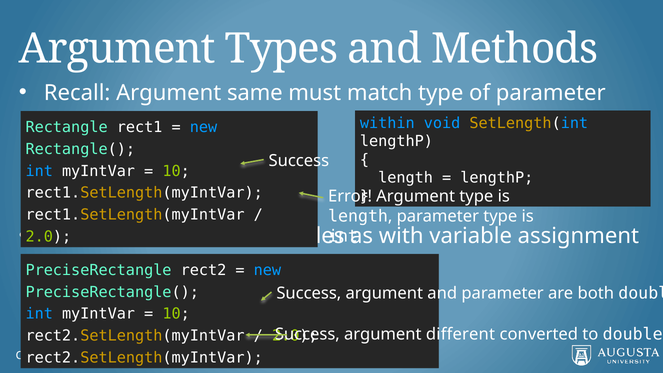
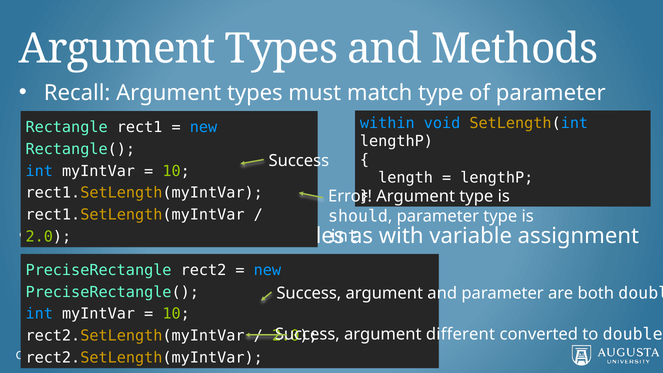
Recall Argument same: same -> types
length at (358, 216): length -> should
